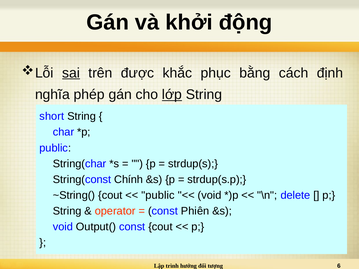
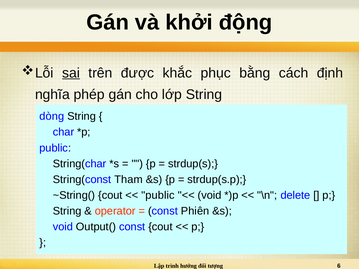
lớp underline: present -> none
short: short -> dòng
Chính: Chính -> Tham
